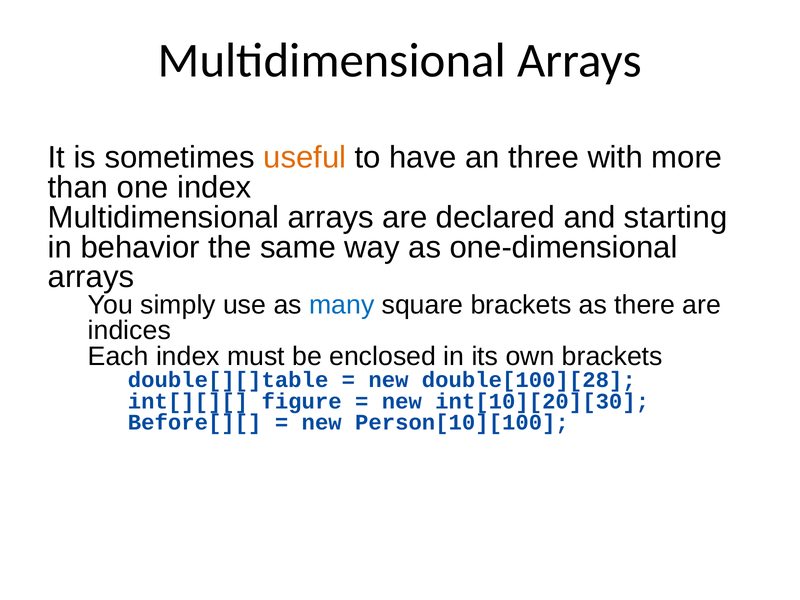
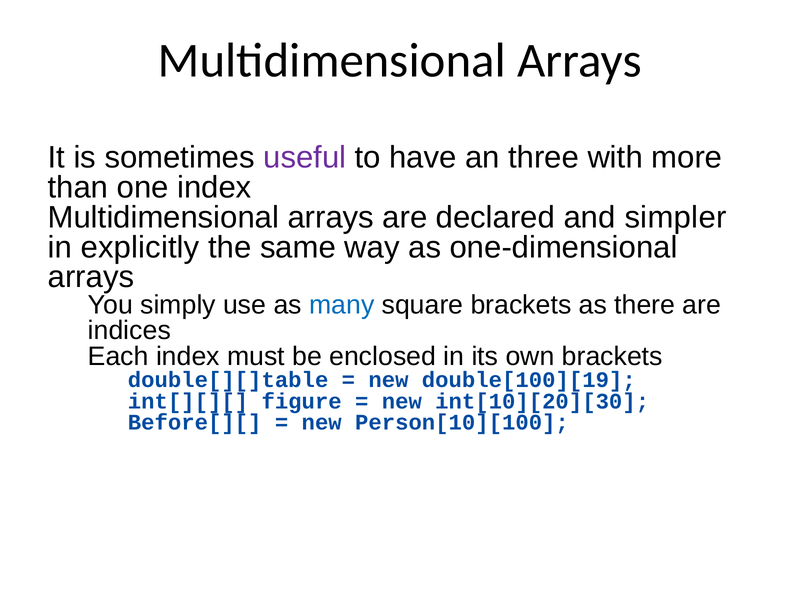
useful colour: orange -> purple
starting: starting -> simpler
behavior: behavior -> explicitly
double[100][28: double[100][28 -> double[100][19
